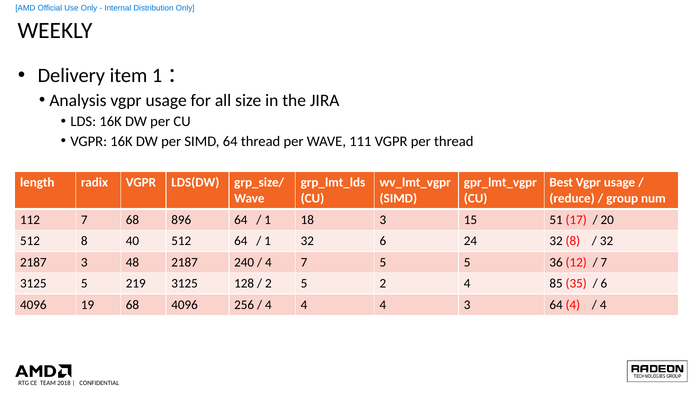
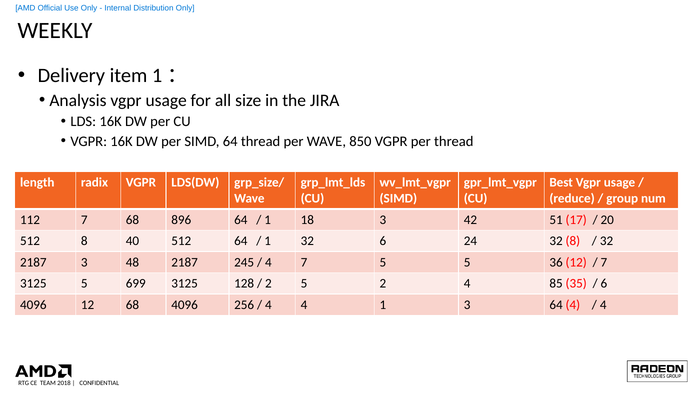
111: 111 -> 850
15: 15 -> 42
240: 240 -> 245
219: 219 -> 699
4096 19: 19 -> 12
4 4 4: 4 -> 1
